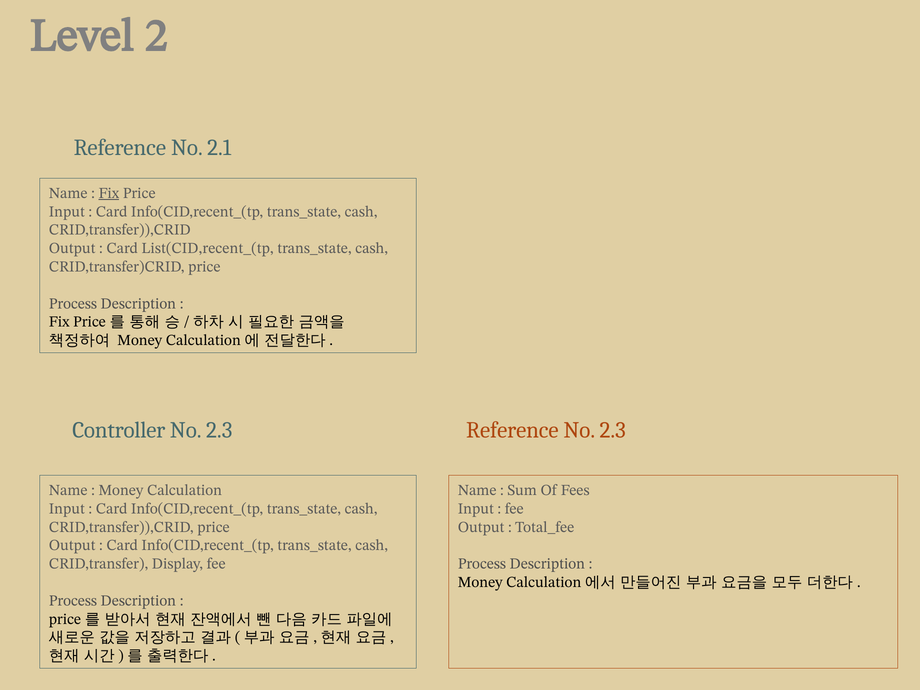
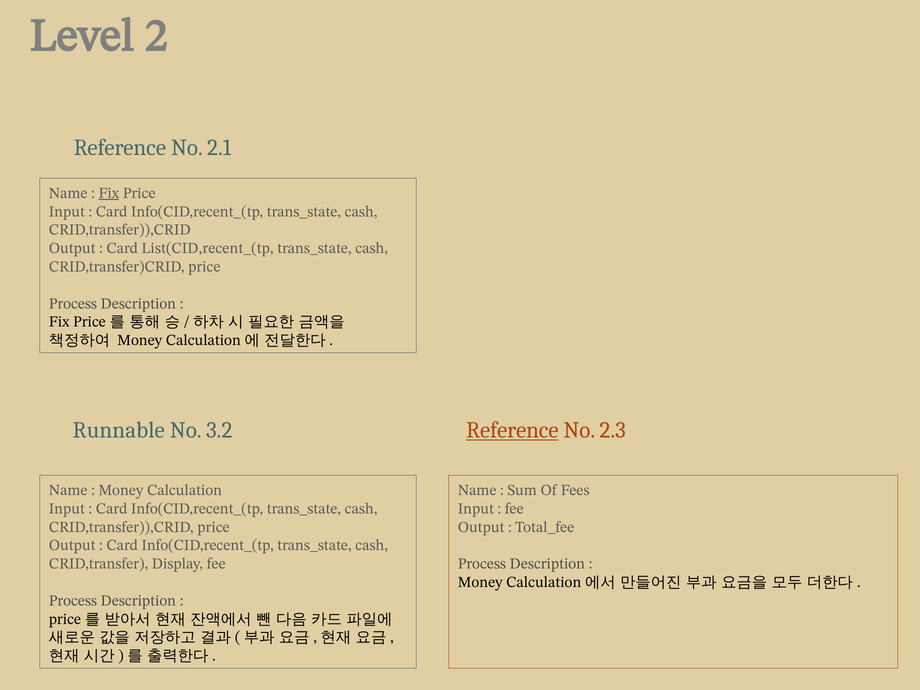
Controller: Controller -> Runnable
2.3 at (219, 430): 2.3 -> 3.2
Reference at (512, 430) underline: none -> present
